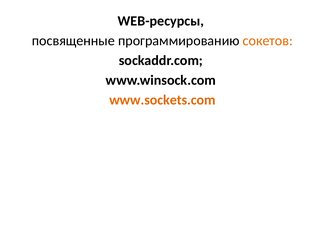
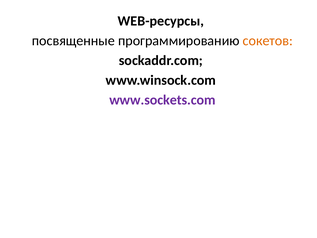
www.sockets.com colour: orange -> purple
